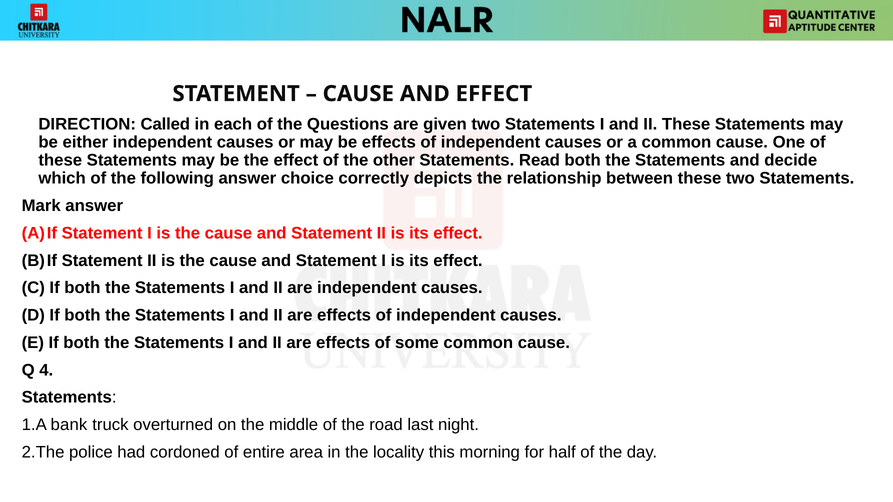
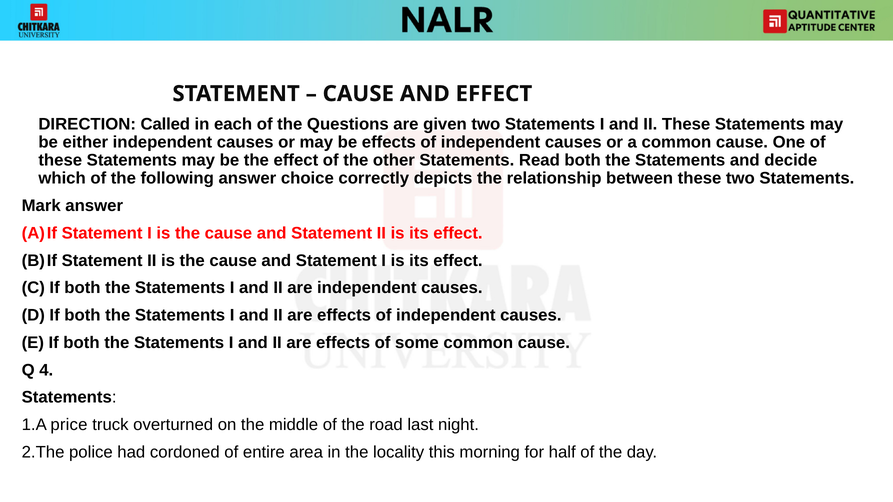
bank: bank -> price
